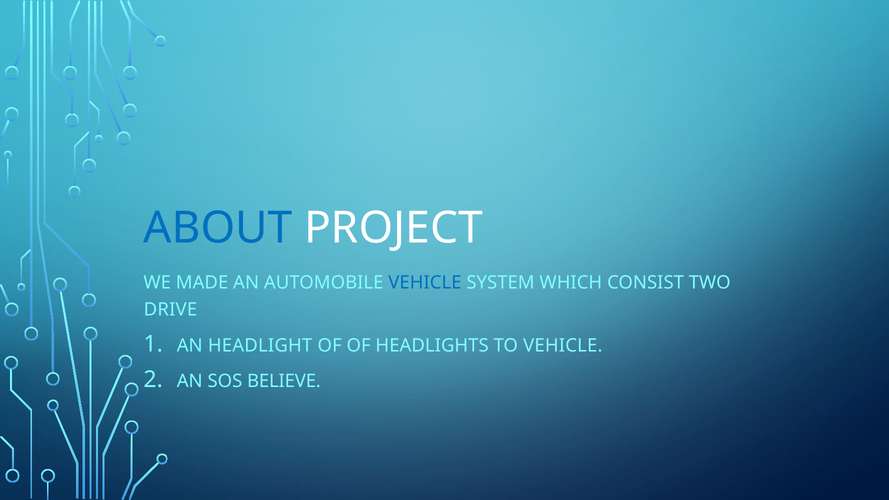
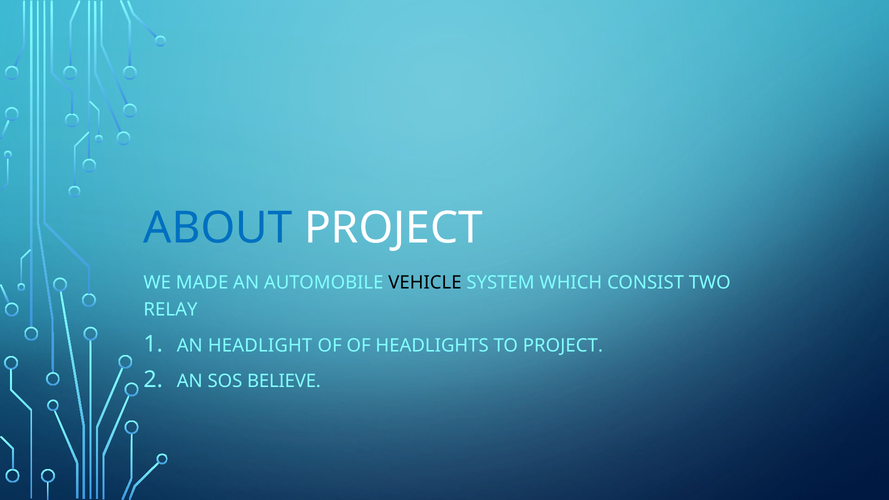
VEHICLE at (425, 283) colour: blue -> black
DRIVE: DRIVE -> RELAY
TO VEHICLE: VEHICLE -> PROJECT
